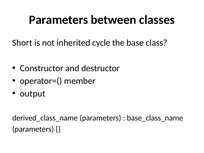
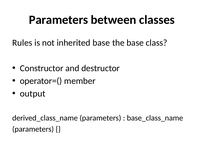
Short: Short -> Rules
inherited cycle: cycle -> base
